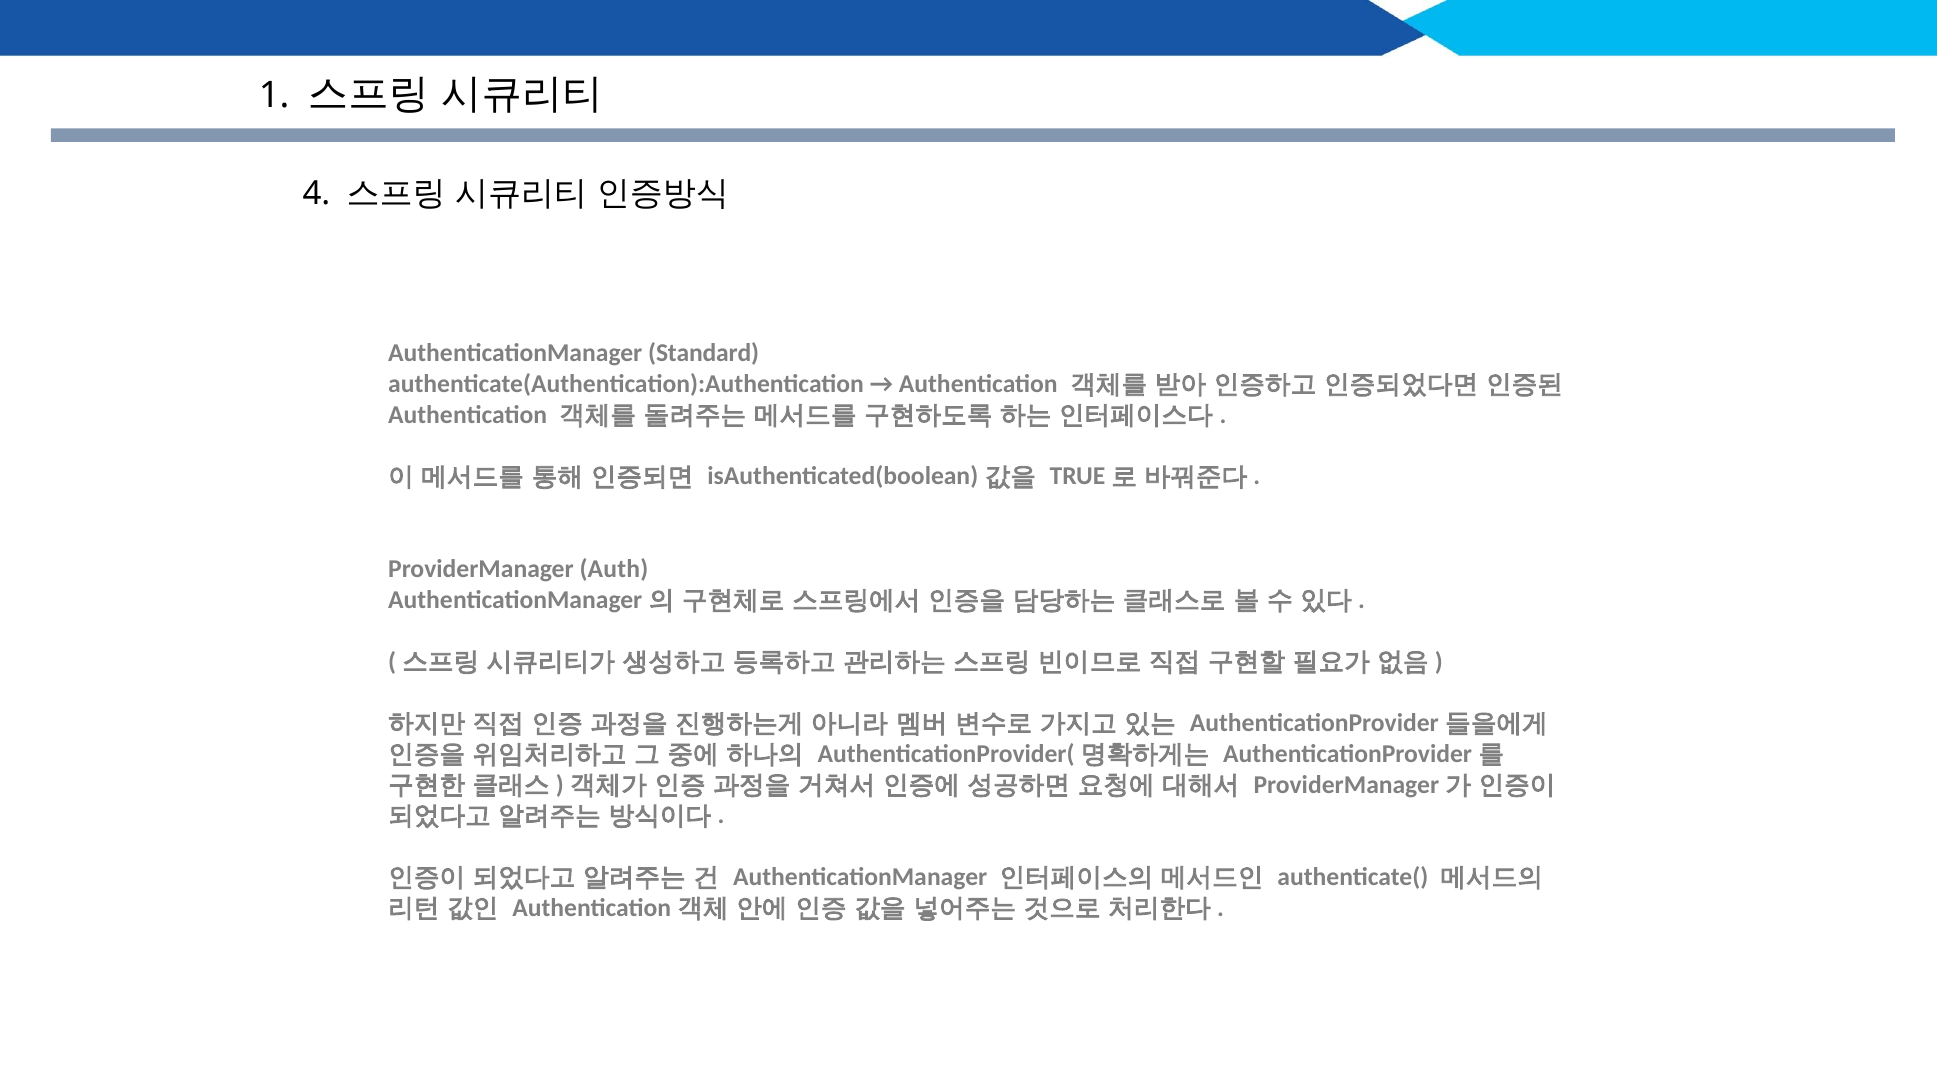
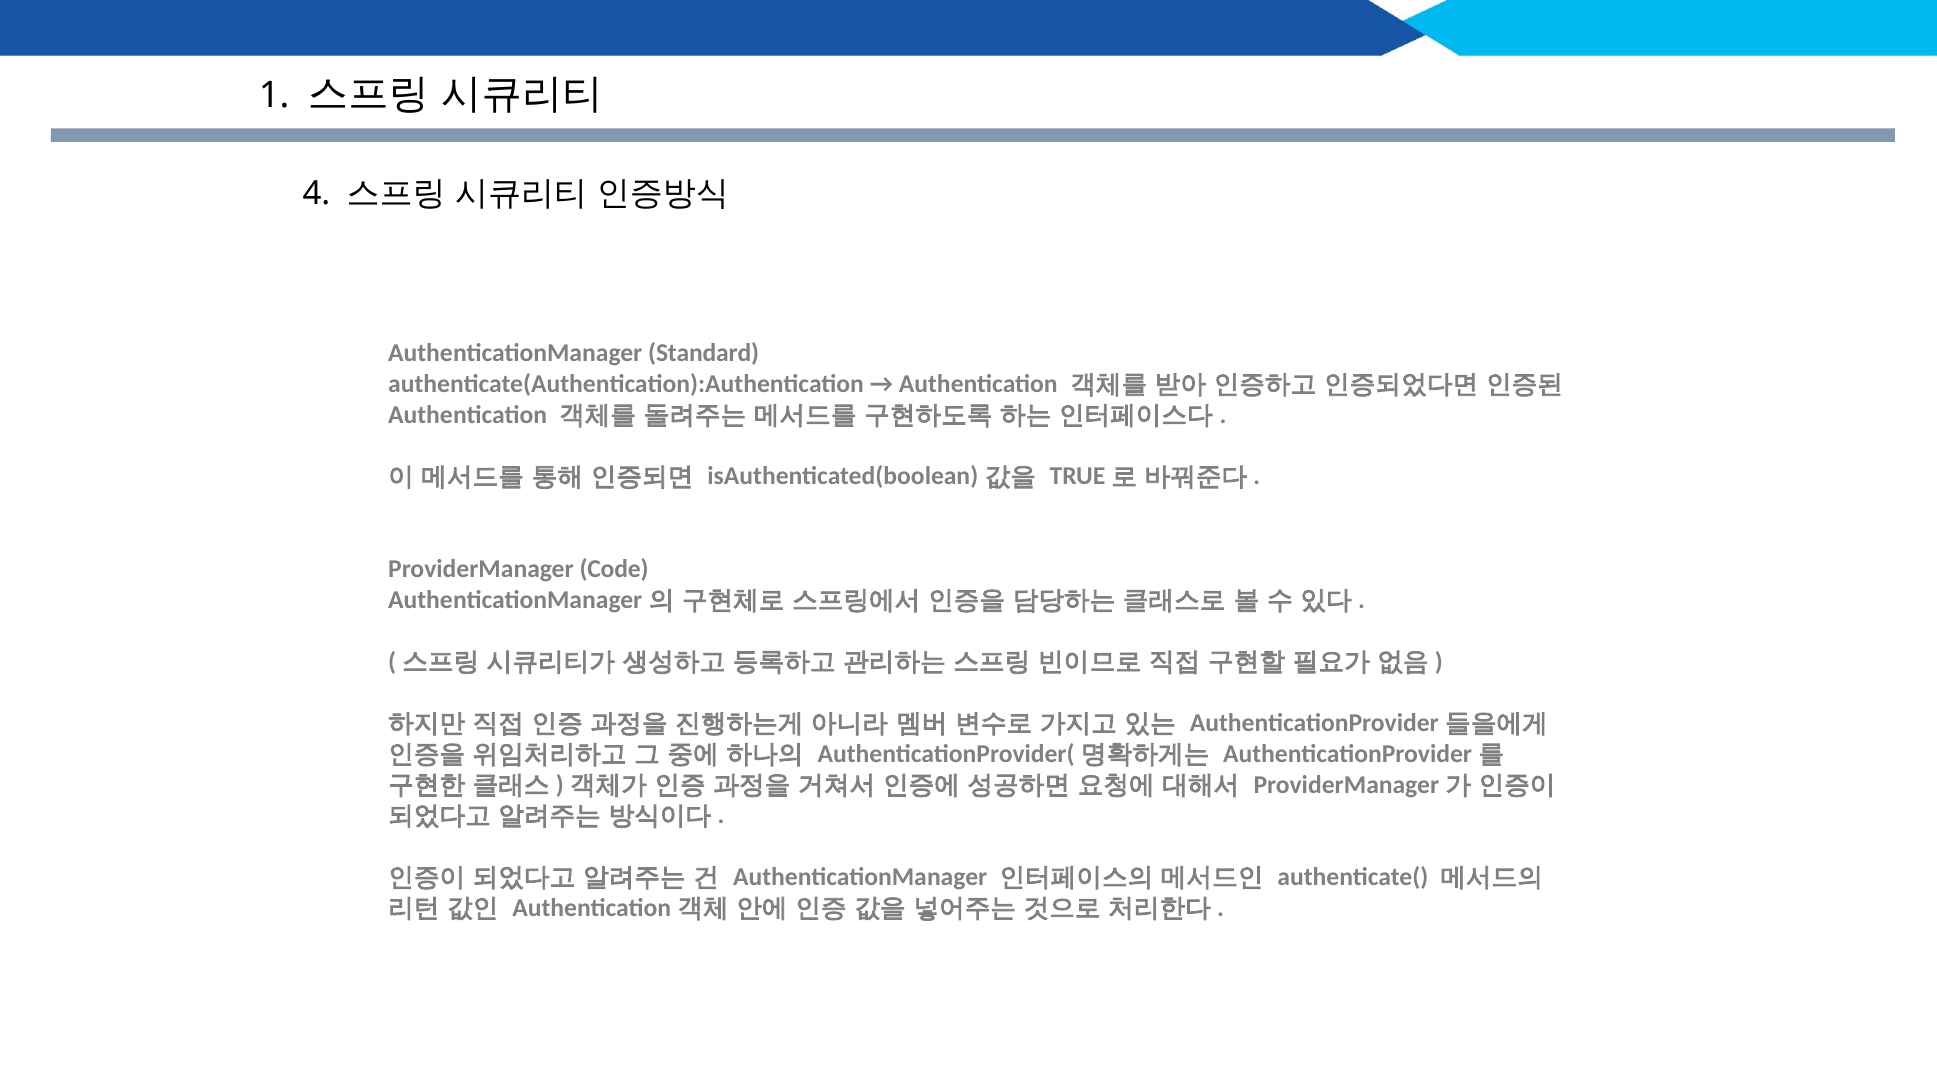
Auth: Auth -> Code
